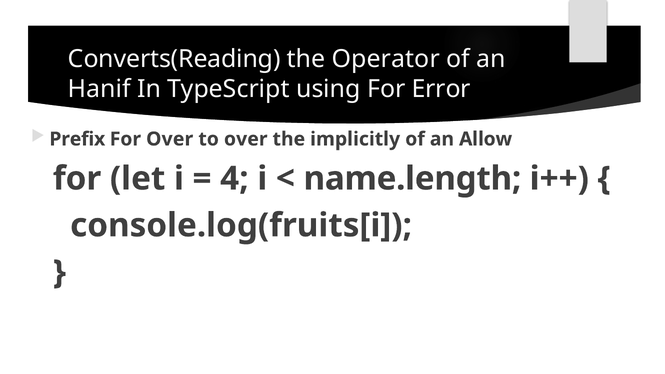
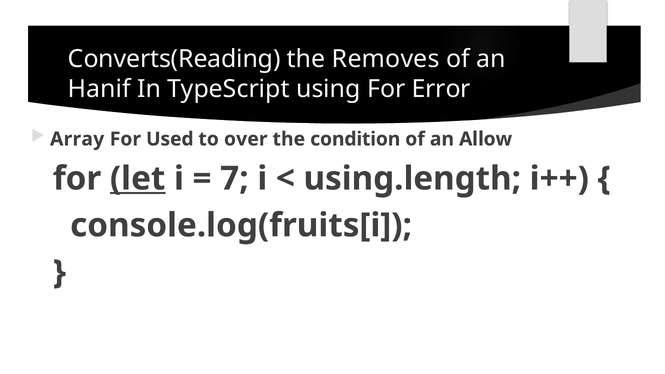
Operator: Operator -> Removes
Prefix: Prefix -> Array
For Over: Over -> Used
implicitly: implicitly -> condition
let underline: none -> present
4: 4 -> 7
name.length: name.length -> using.length
